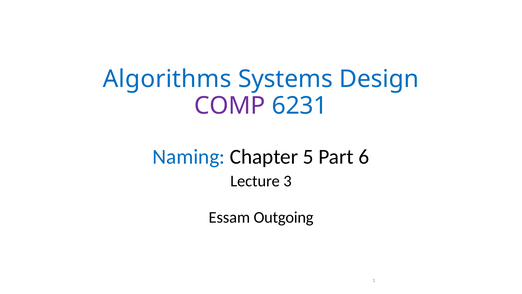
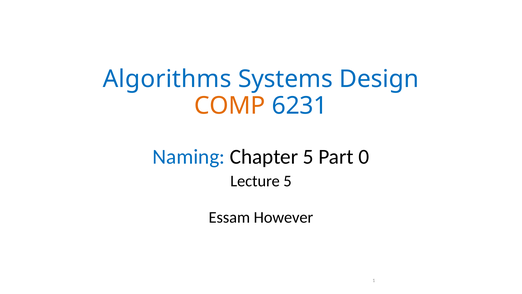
COMP colour: purple -> orange
6: 6 -> 0
Lecture 3: 3 -> 5
Outgoing: Outgoing -> However
